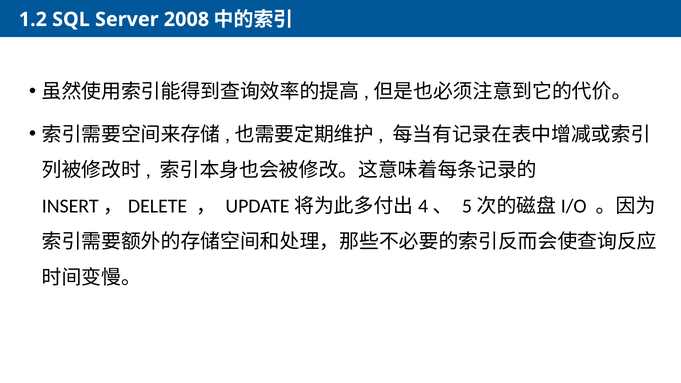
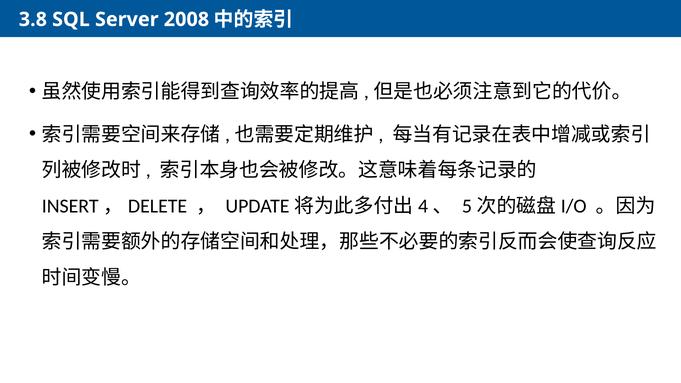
1.2: 1.2 -> 3.8
